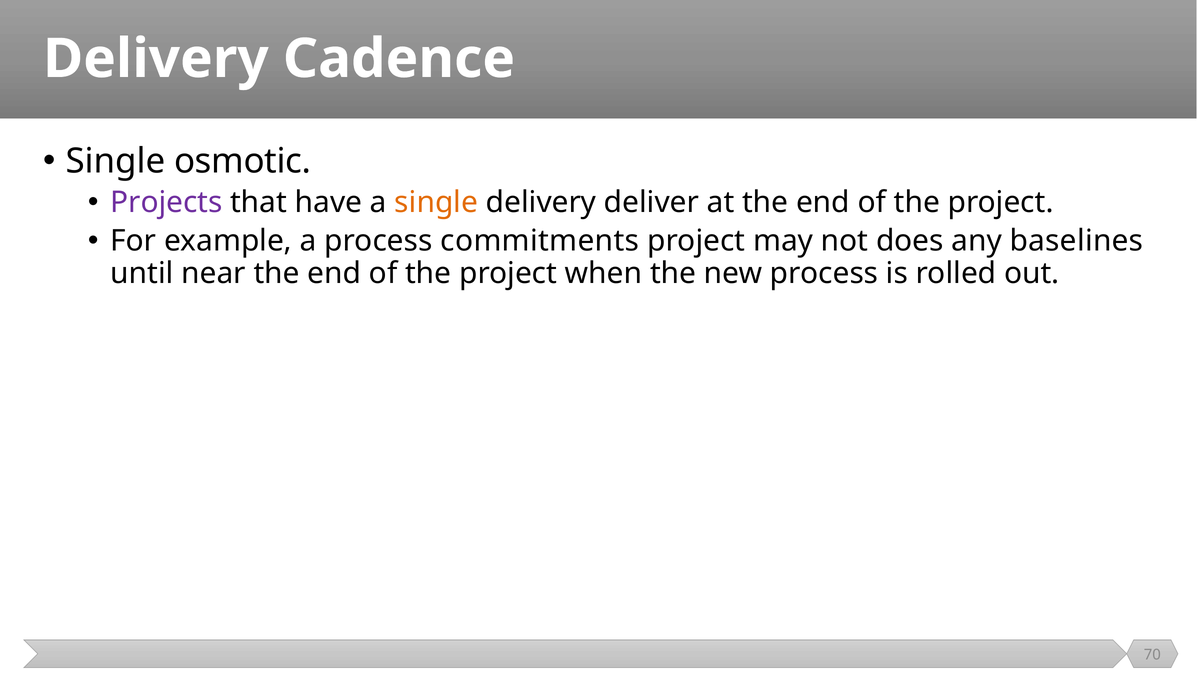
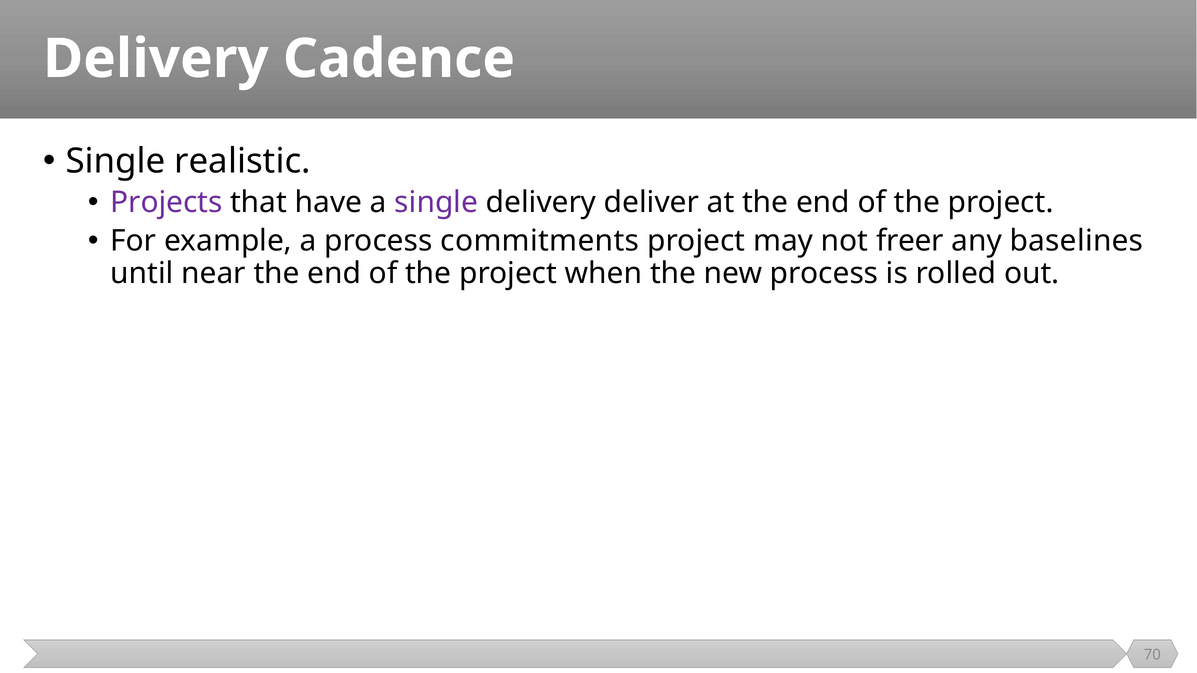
osmotic: osmotic -> realistic
single at (436, 202) colour: orange -> purple
does: does -> freer
